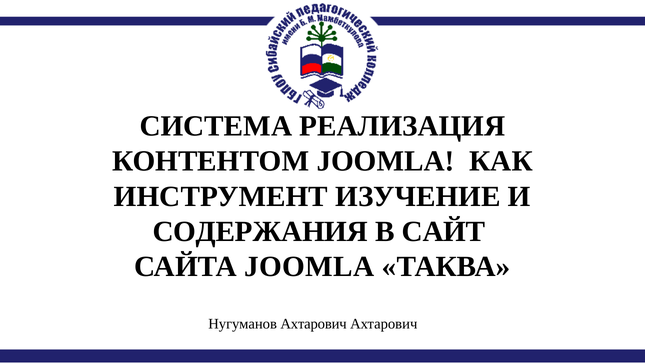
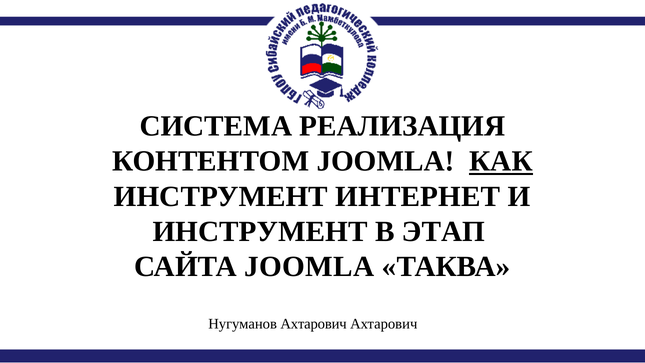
КАК underline: none -> present
ИЗУЧЕНИЕ: ИЗУЧЕНИЕ -> ИНТЕРНЕТ
СОДЕРЖАНИЯ at (260, 231): СОДЕРЖАНИЯ -> ИНСТРУМЕНТ
САЙТ: САЙТ -> ЭТАП
